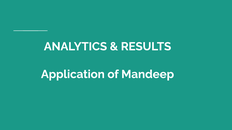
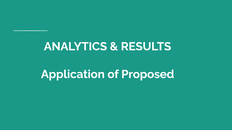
Mandeep: Mandeep -> Proposed
